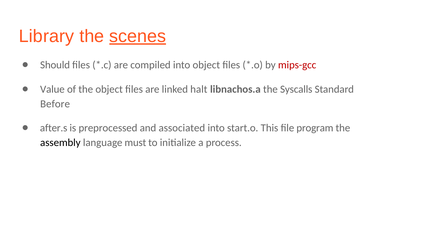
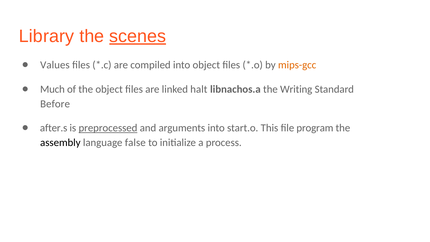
Should: Should -> Values
mips-gcc colour: red -> orange
Value: Value -> Much
Syscalls: Syscalls -> Writing
preprocessed underline: none -> present
associated: associated -> arguments
must: must -> false
